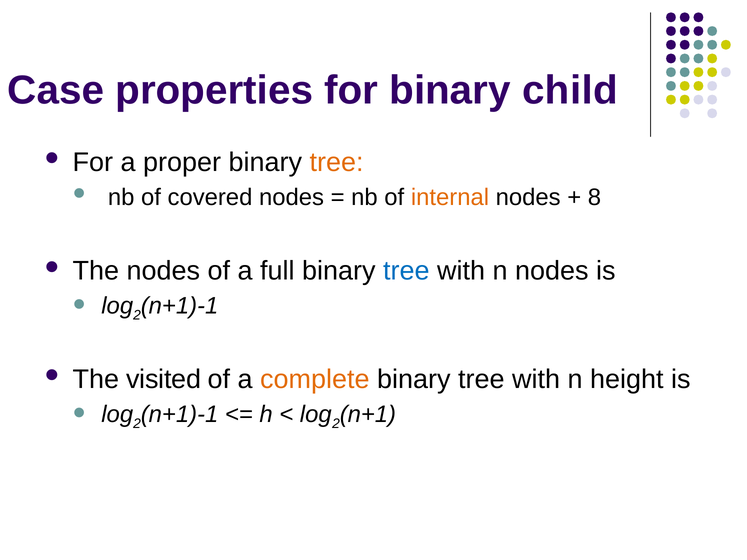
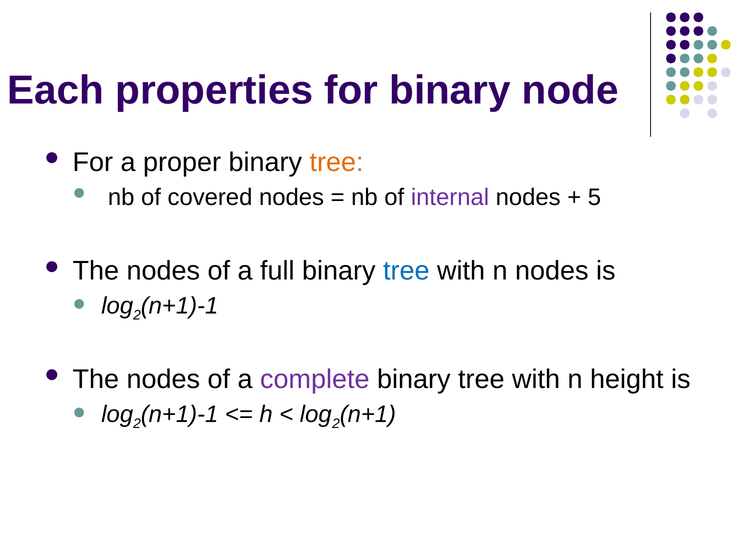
Case: Case -> Each
child: child -> node
internal colour: orange -> purple
8: 8 -> 5
visited at (164, 380): visited -> nodes
complete colour: orange -> purple
